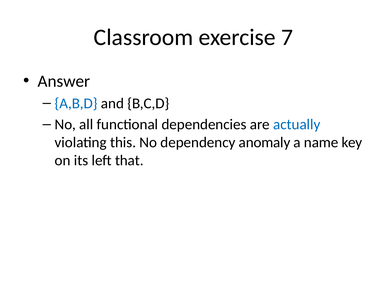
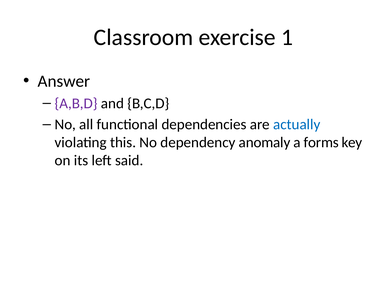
7: 7 -> 1
A,B,D colour: blue -> purple
name: name -> forms
that: that -> said
